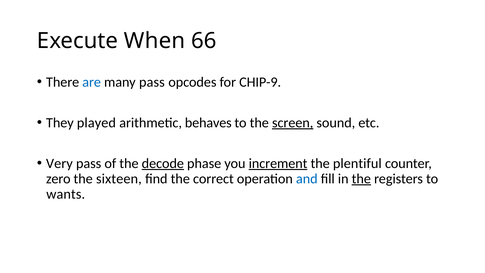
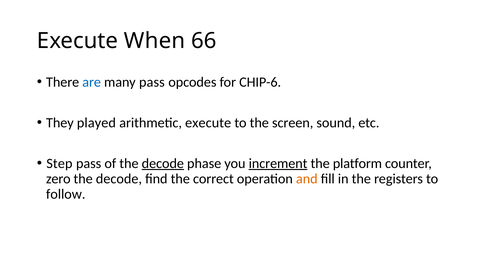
CHIP-9: CHIP-9 -> CHIP-6
arithmetic behaves: behaves -> execute
screen underline: present -> none
Very: Very -> Step
plentiful: plentiful -> platform
sixteen at (119, 179): sixteen -> decode
and colour: blue -> orange
the at (361, 179) underline: present -> none
wants: wants -> follow
